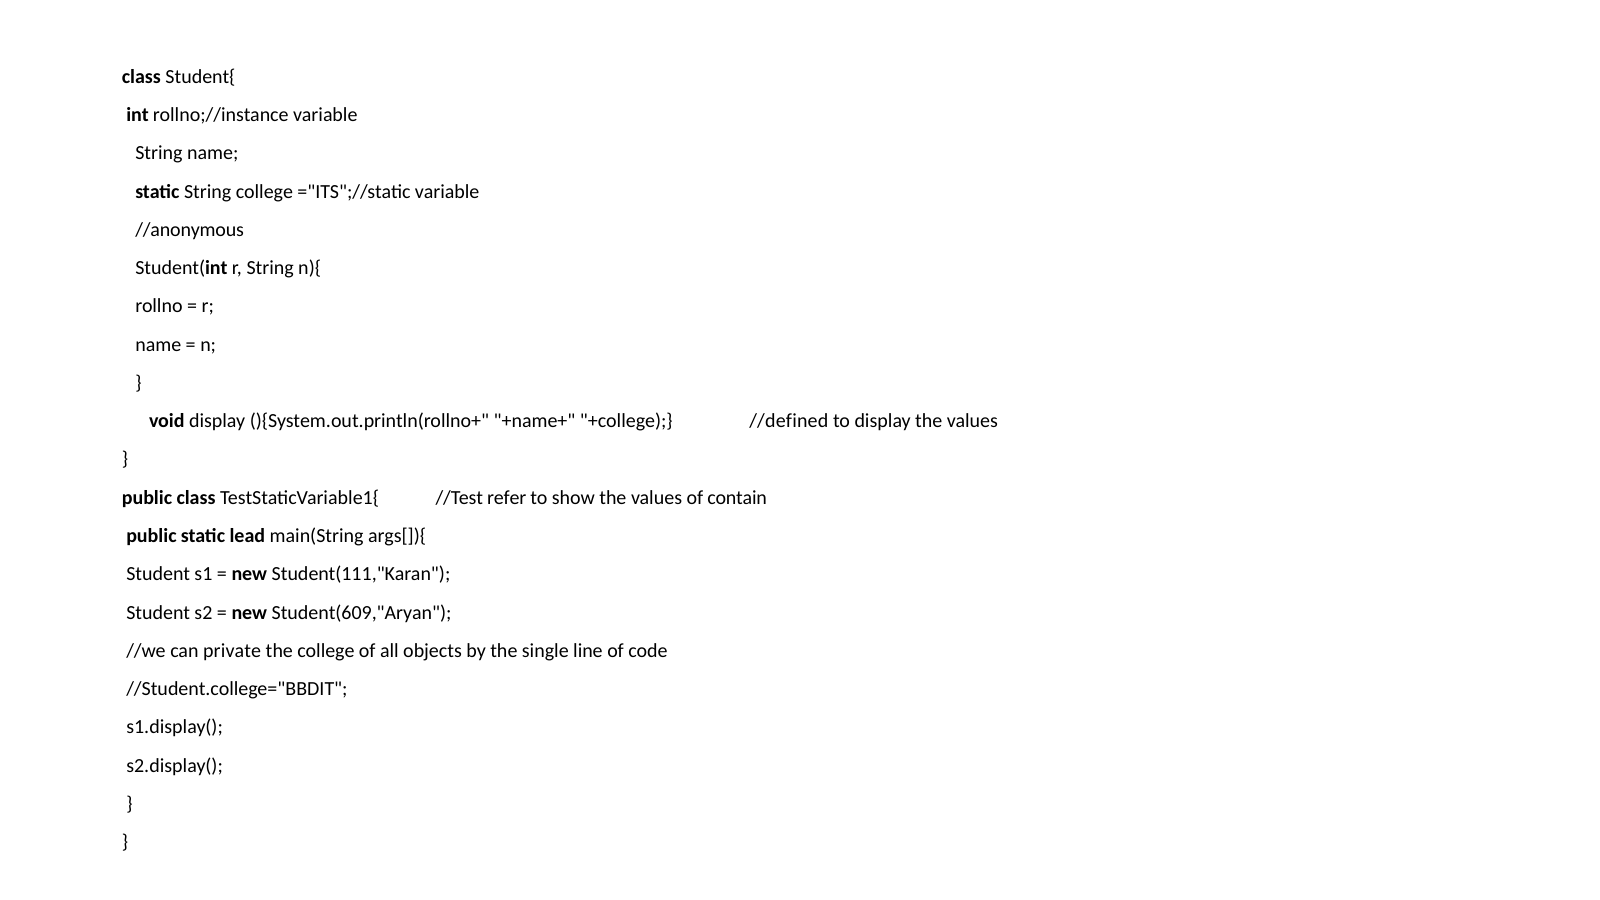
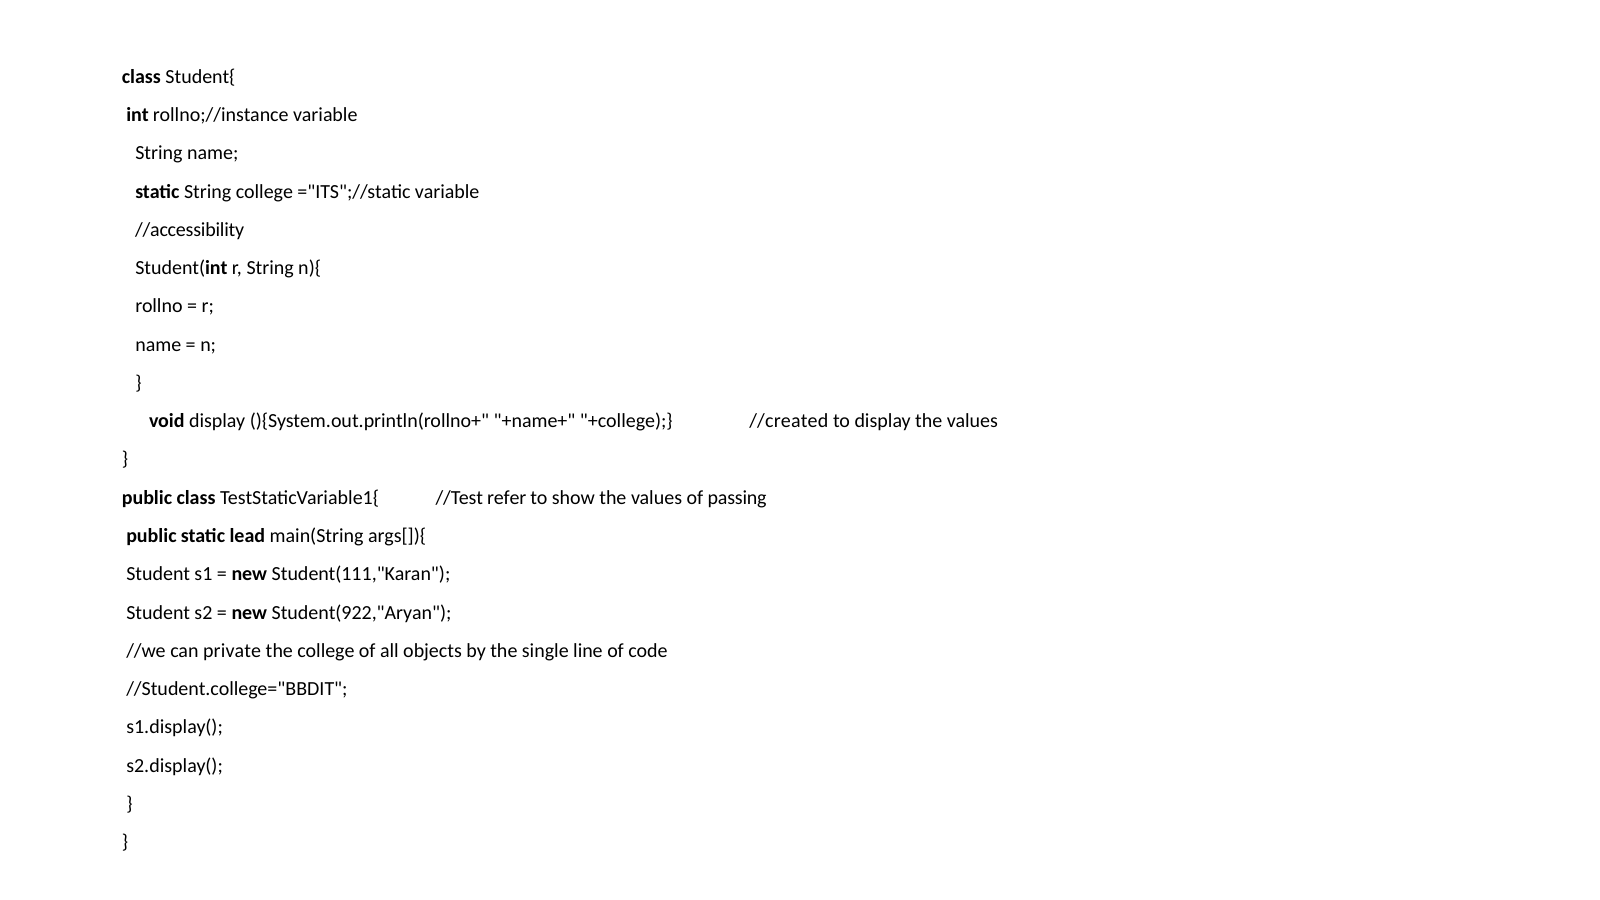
//anonymous: //anonymous -> //accessibility
//defined: //defined -> //created
contain: contain -> passing
Student(609,"Aryan: Student(609,"Aryan -> Student(922,"Aryan
